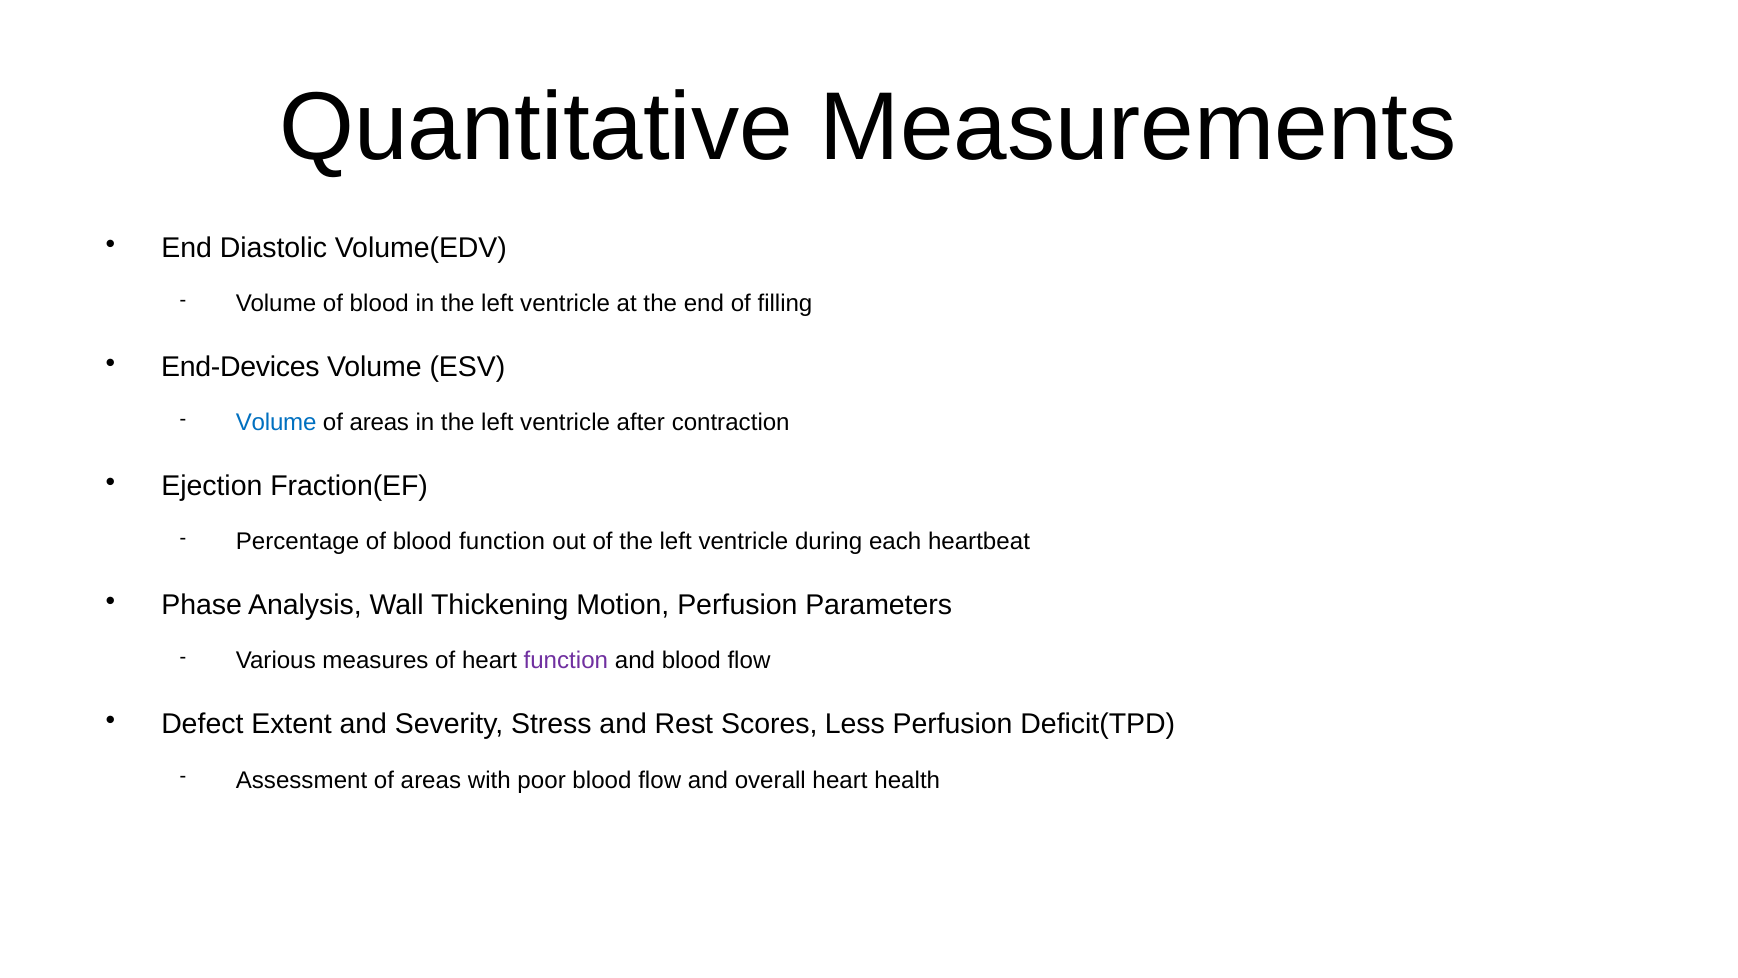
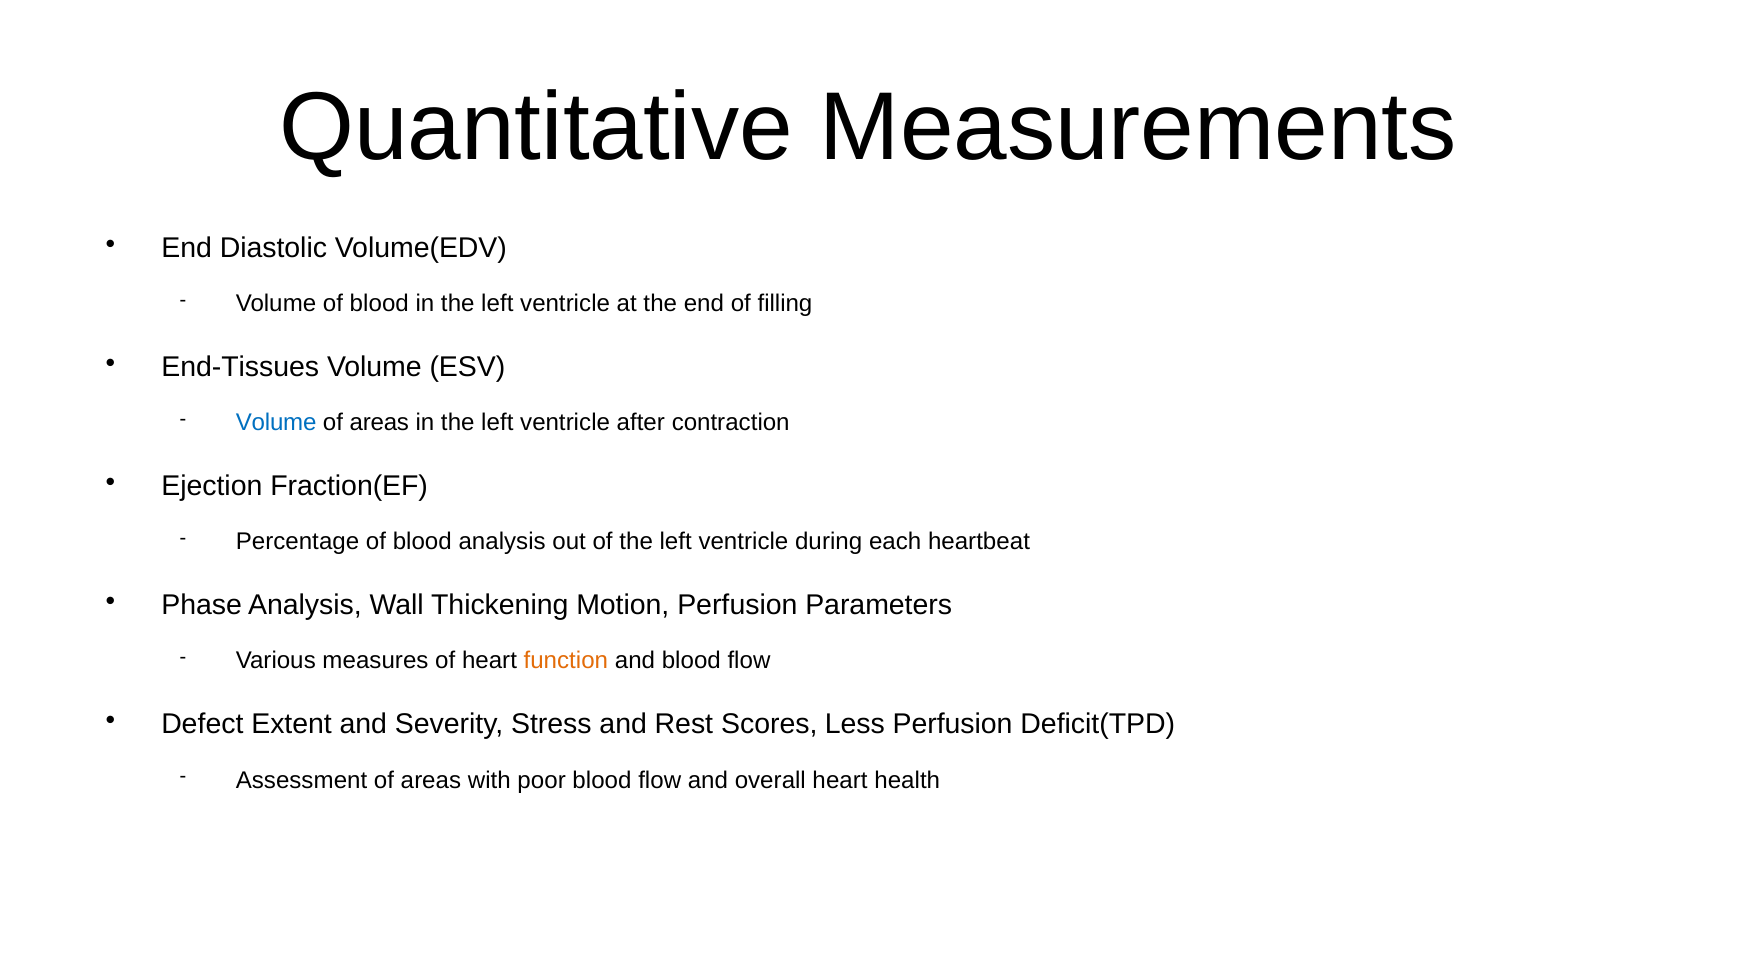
End-Devices: End-Devices -> End-Tissues
blood function: function -> analysis
function at (566, 661) colour: purple -> orange
